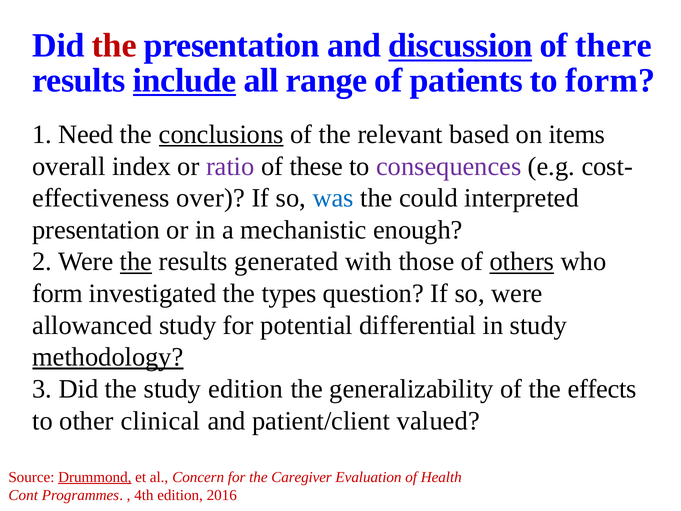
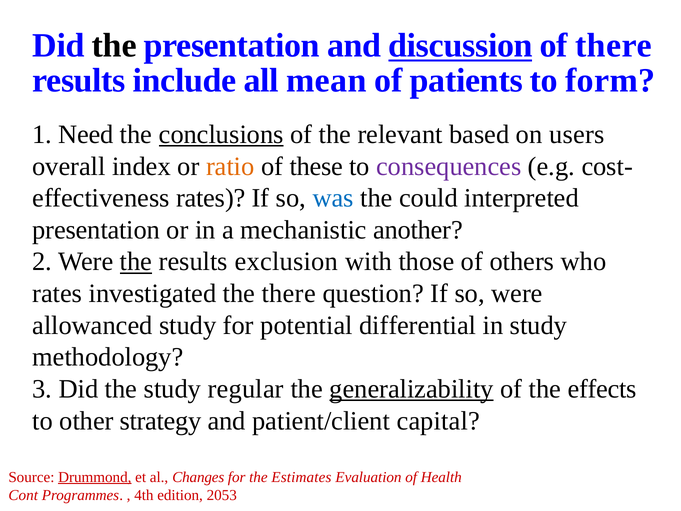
the at (114, 46) colour: red -> black
include underline: present -> none
range: range -> mean
items: items -> users
ratio colour: purple -> orange
over at (211, 198): over -> rates
enough: enough -> another
generated: generated -> exclusion
others underline: present -> none
form at (57, 293): form -> rates
the types: types -> there
methodology underline: present -> none
study edition: edition -> regular
generalizability underline: none -> present
clinical: clinical -> strategy
valued: valued -> capital
Concern: Concern -> Changes
Caregiver: Caregiver -> Estimates
2016: 2016 -> 2053
